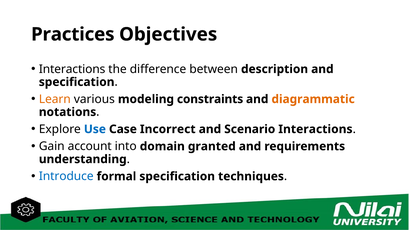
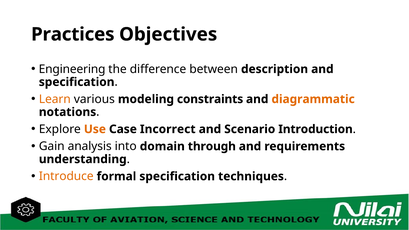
Interactions at (72, 69): Interactions -> Engineering
Use colour: blue -> orange
Scenario Interactions: Interactions -> Introduction
account: account -> analysis
granted: granted -> through
Introduce colour: blue -> orange
